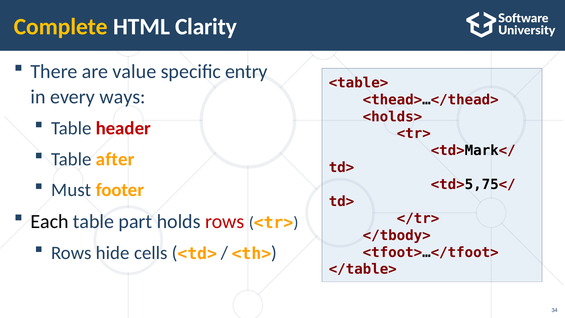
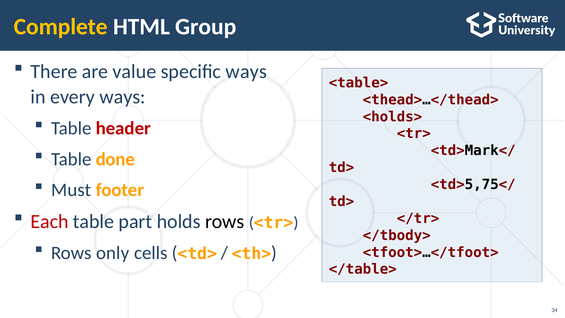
Clarity: Clarity -> Group
specific entry: entry -> ways
after: after -> done
Each colour: black -> red
rows at (225, 222) colour: red -> black
hide: hide -> only
